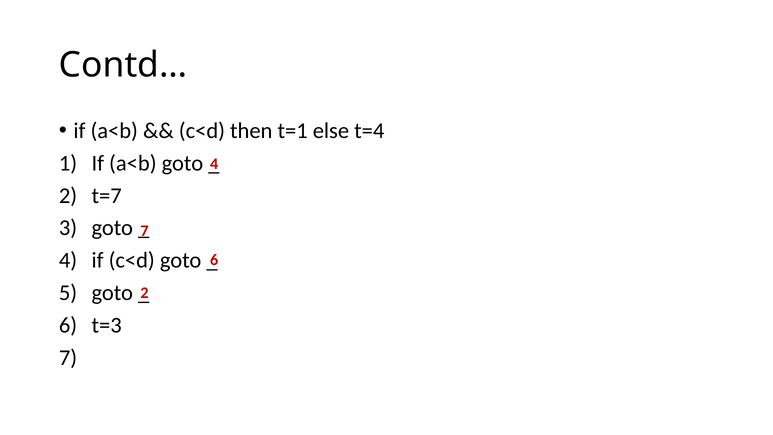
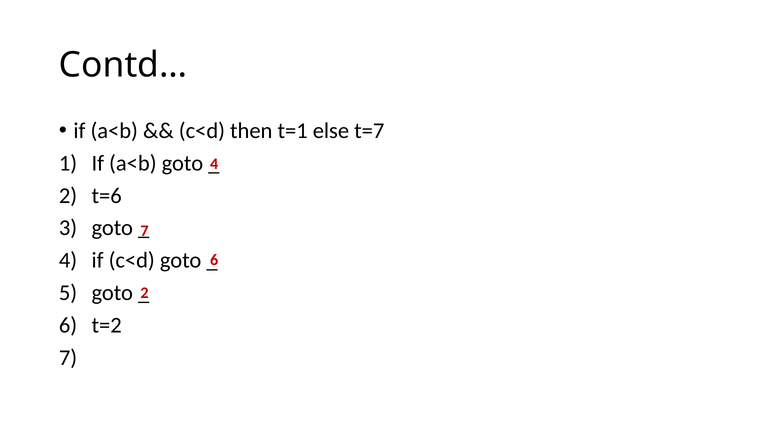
t=4: t=4 -> t=7
t=7: t=7 -> t=6
t=3: t=3 -> t=2
